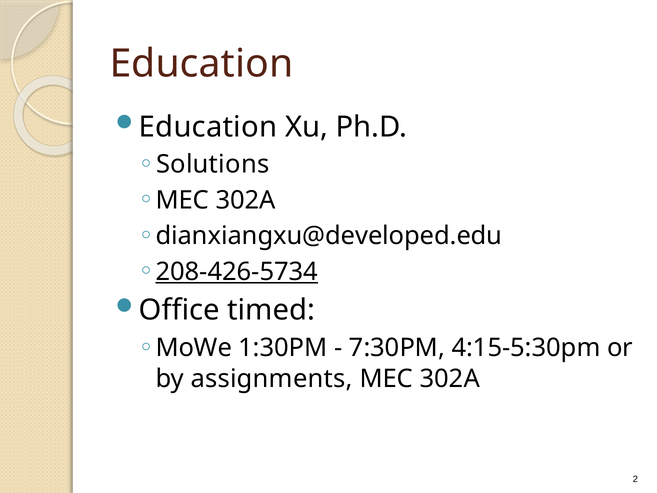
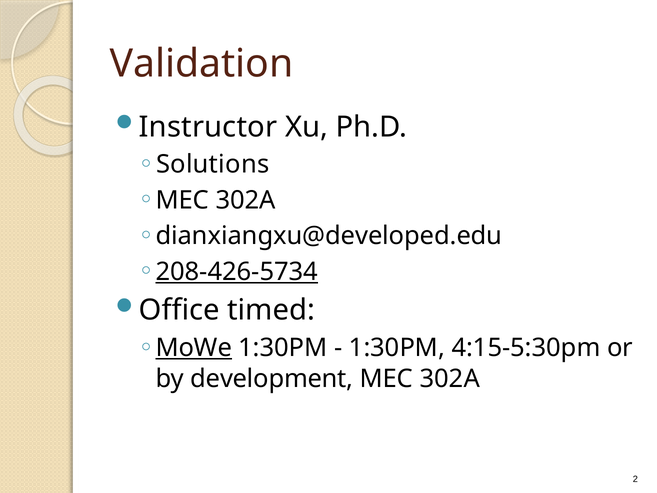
Education at (201, 64): Education -> Validation
Education at (208, 127): Education -> Instructor
MoWe underline: none -> present
7:30PM at (397, 348): 7:30PM -> 1:30PM
assignments: assignments -> development
